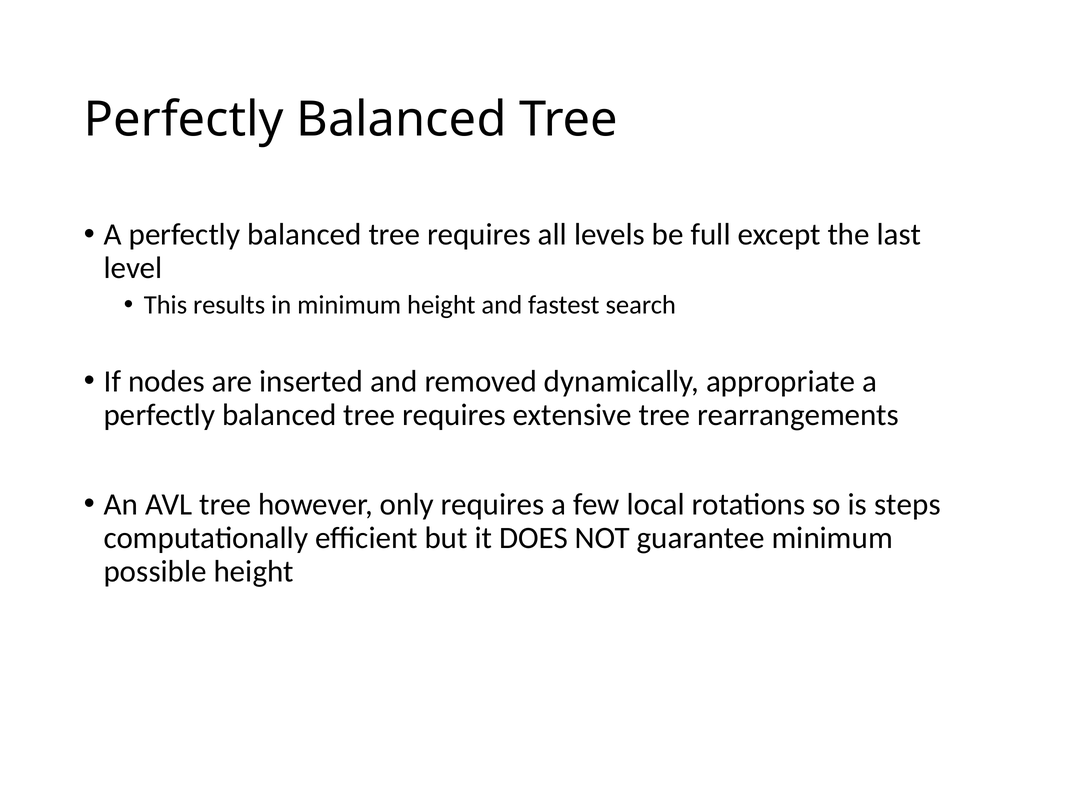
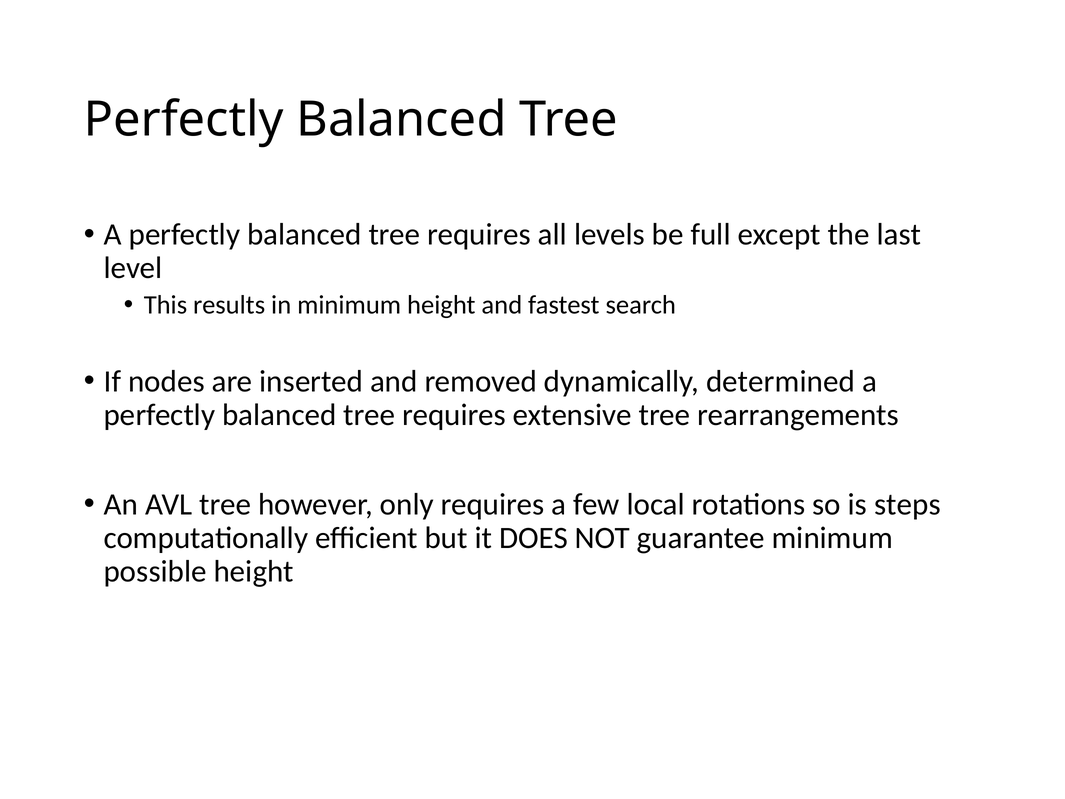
appropriate: appropriate -> determined
